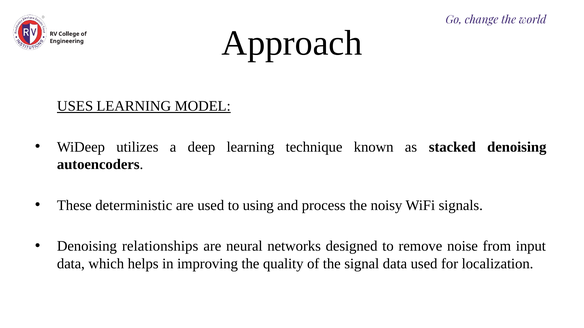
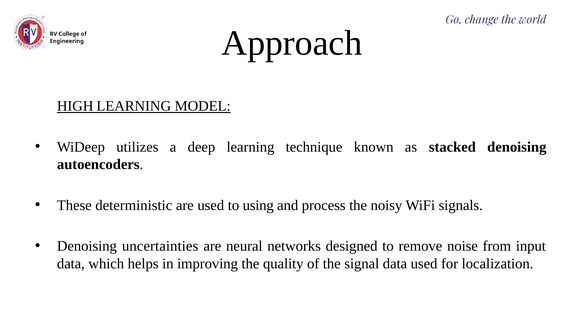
USES: USES -> HIGH
relationships: relationships -> uncertainties
